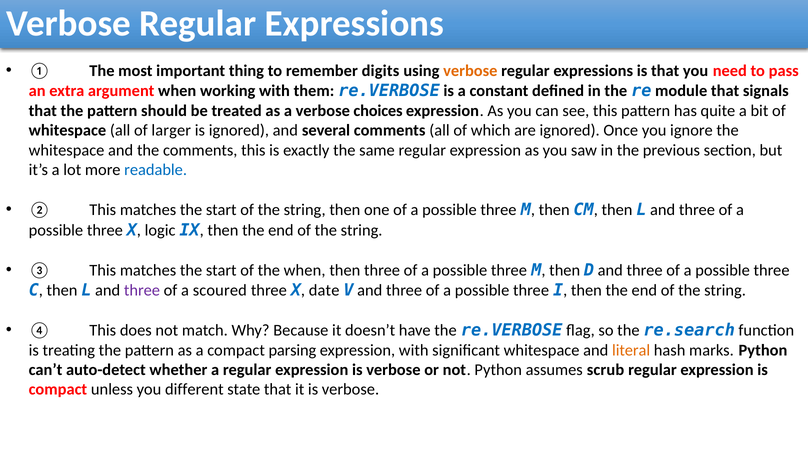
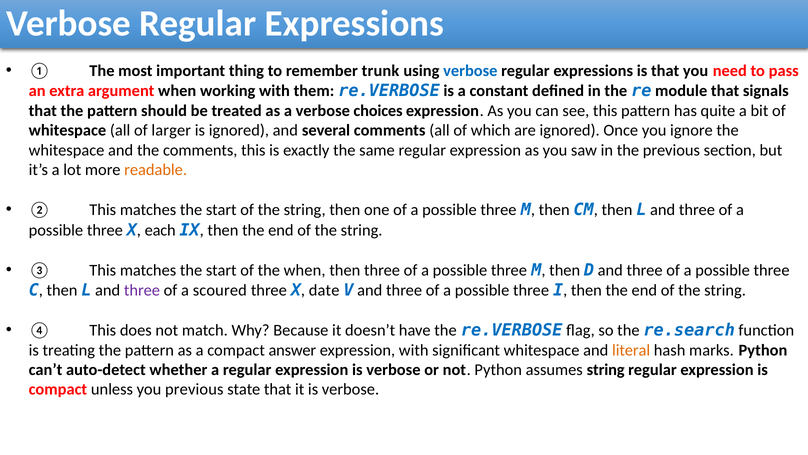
digits: digits -> trunk
verbose at (470, 71) colour: orange -> blue
readable colour: blue -> orange
logic: logic -> each
parsing: parsing -> answer
assumes scrub: scrub -> string
you different: different -> previous
